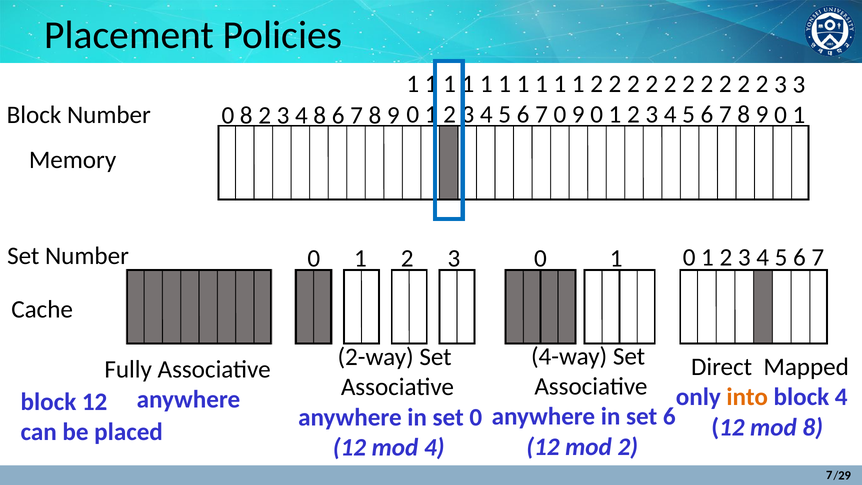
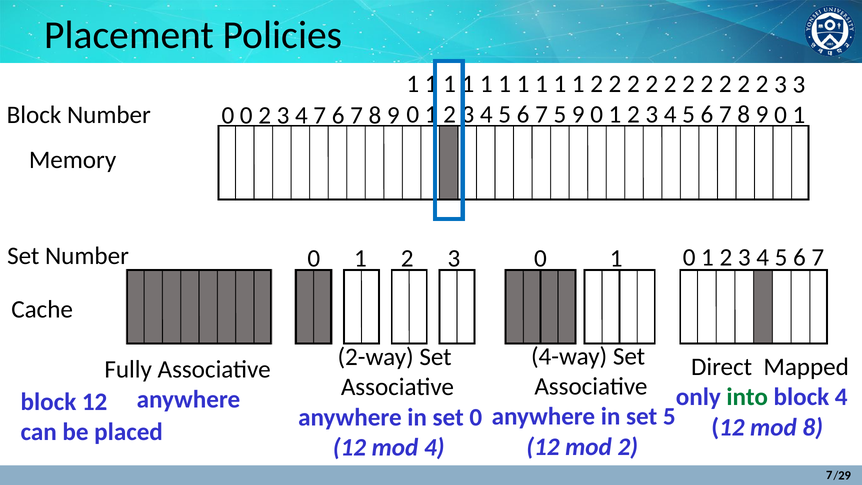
0 at (560, 114): 0 -> 5
0 8: 8 -> 0
4 8: 8 -> 7
into colour: orange -> green
set 6: 6 -> 5
